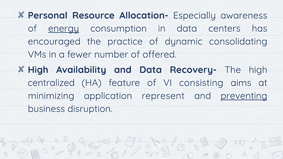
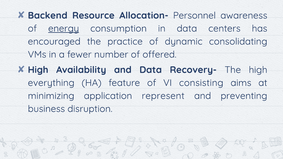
Personal: Personal -> Backend
Especially: Especially -> Personnel
centralized: centralized -> everything
preventing underline: present -> none
